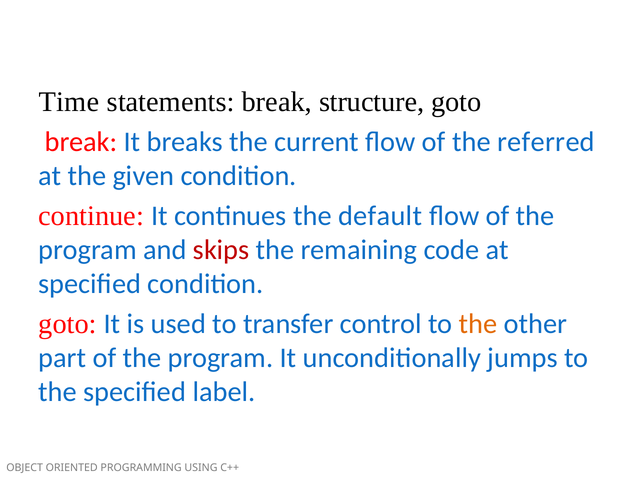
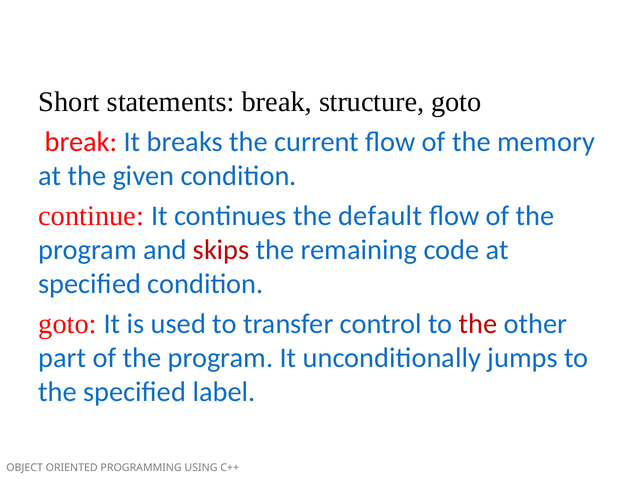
Time: Time -> Short
referred: referred -> memory
the at (478, 324) colour: orange -> red
